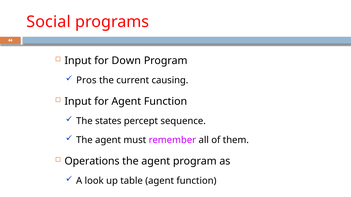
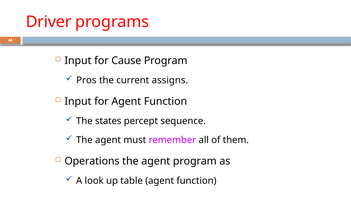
Social: Social -> Driver
Down: Down -> Cause
causing: causing -> assigns
